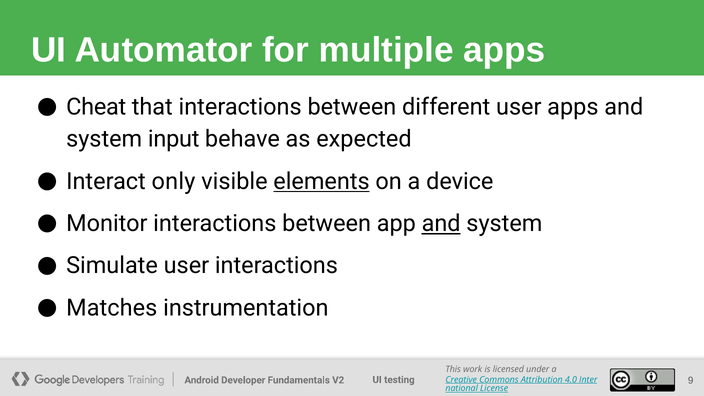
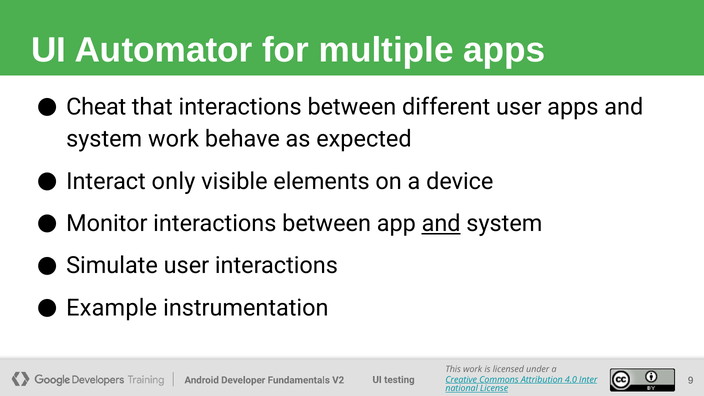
system input: input -> work
elements underline: present -> none
Matches: Matches -> Example
